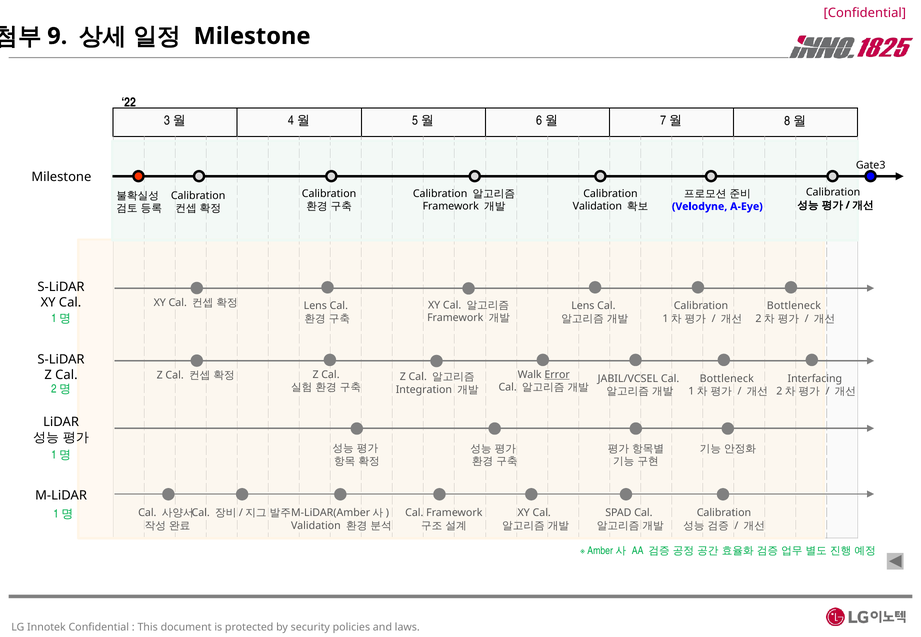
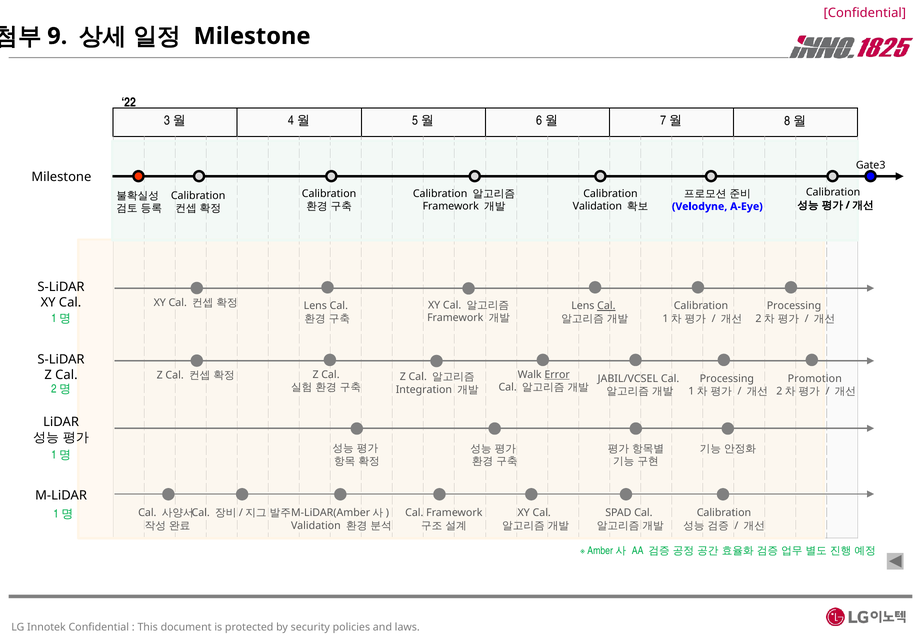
Cal at (606, 306) underline: none -> present
Bottleneck at (794, 306): Bottleneck -> Processing
Bottleneck at (727, 379): Bottleneck -> Processing
Interfacing: Interfacing -> Promotion
